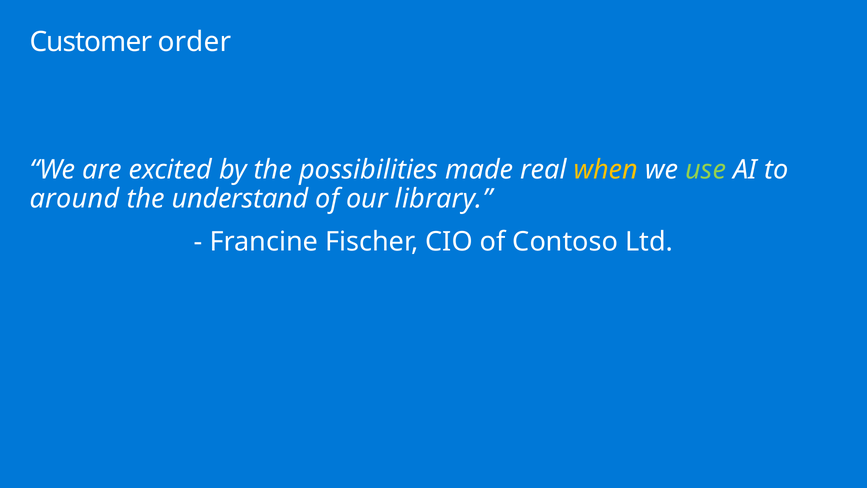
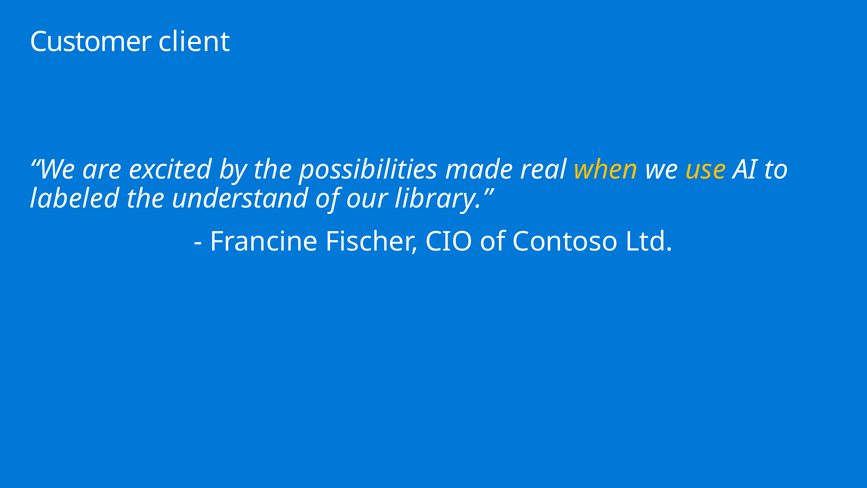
order: order -> client
use colour: light green -> yellow
around: around -> labeled
